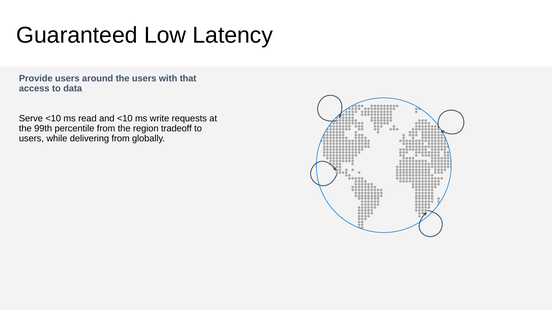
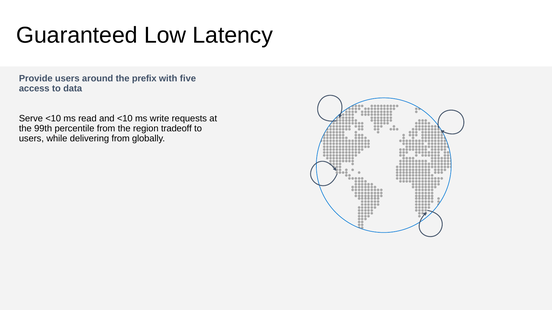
the users: users -> prefix
that: that -> five
